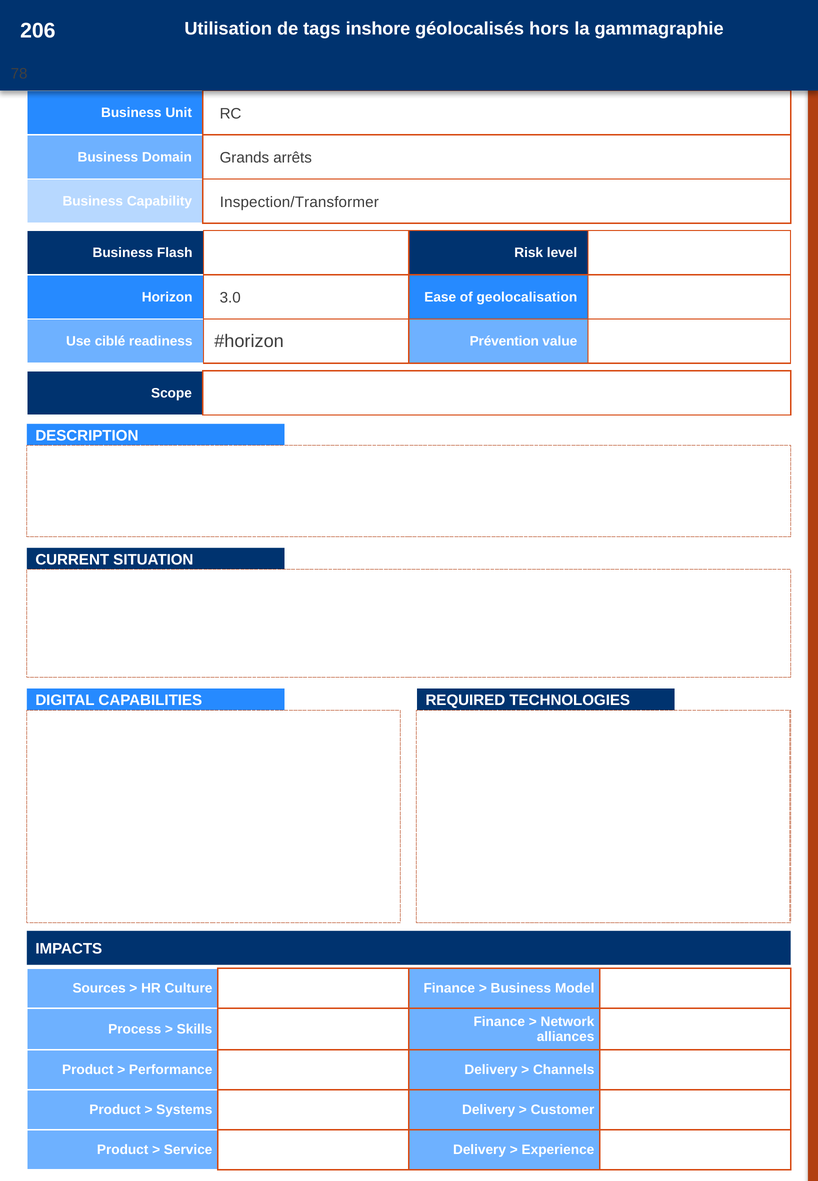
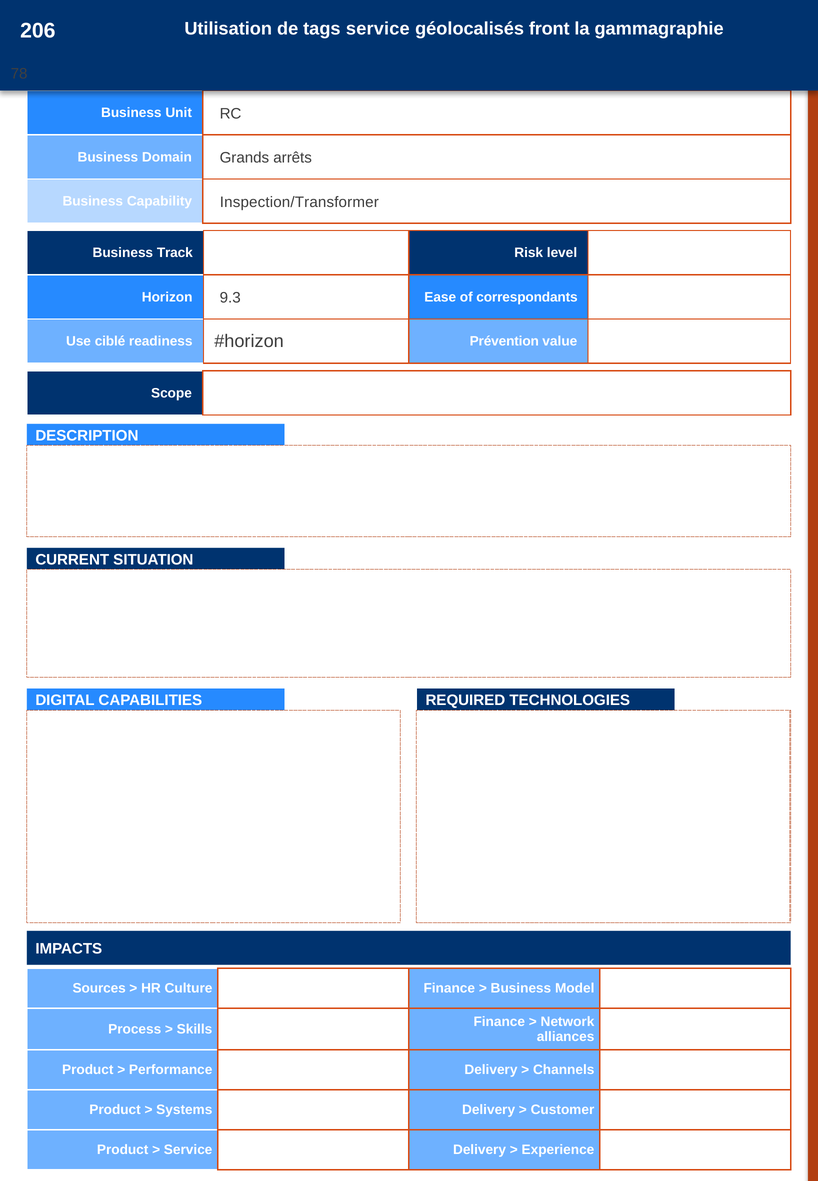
tags inshore: inshore -> service
hors: hors -> front
Flash: Flash -> Track
geolocalisation: geolocalisation -> correspondants
3.0: 3.0 -> 9.3
